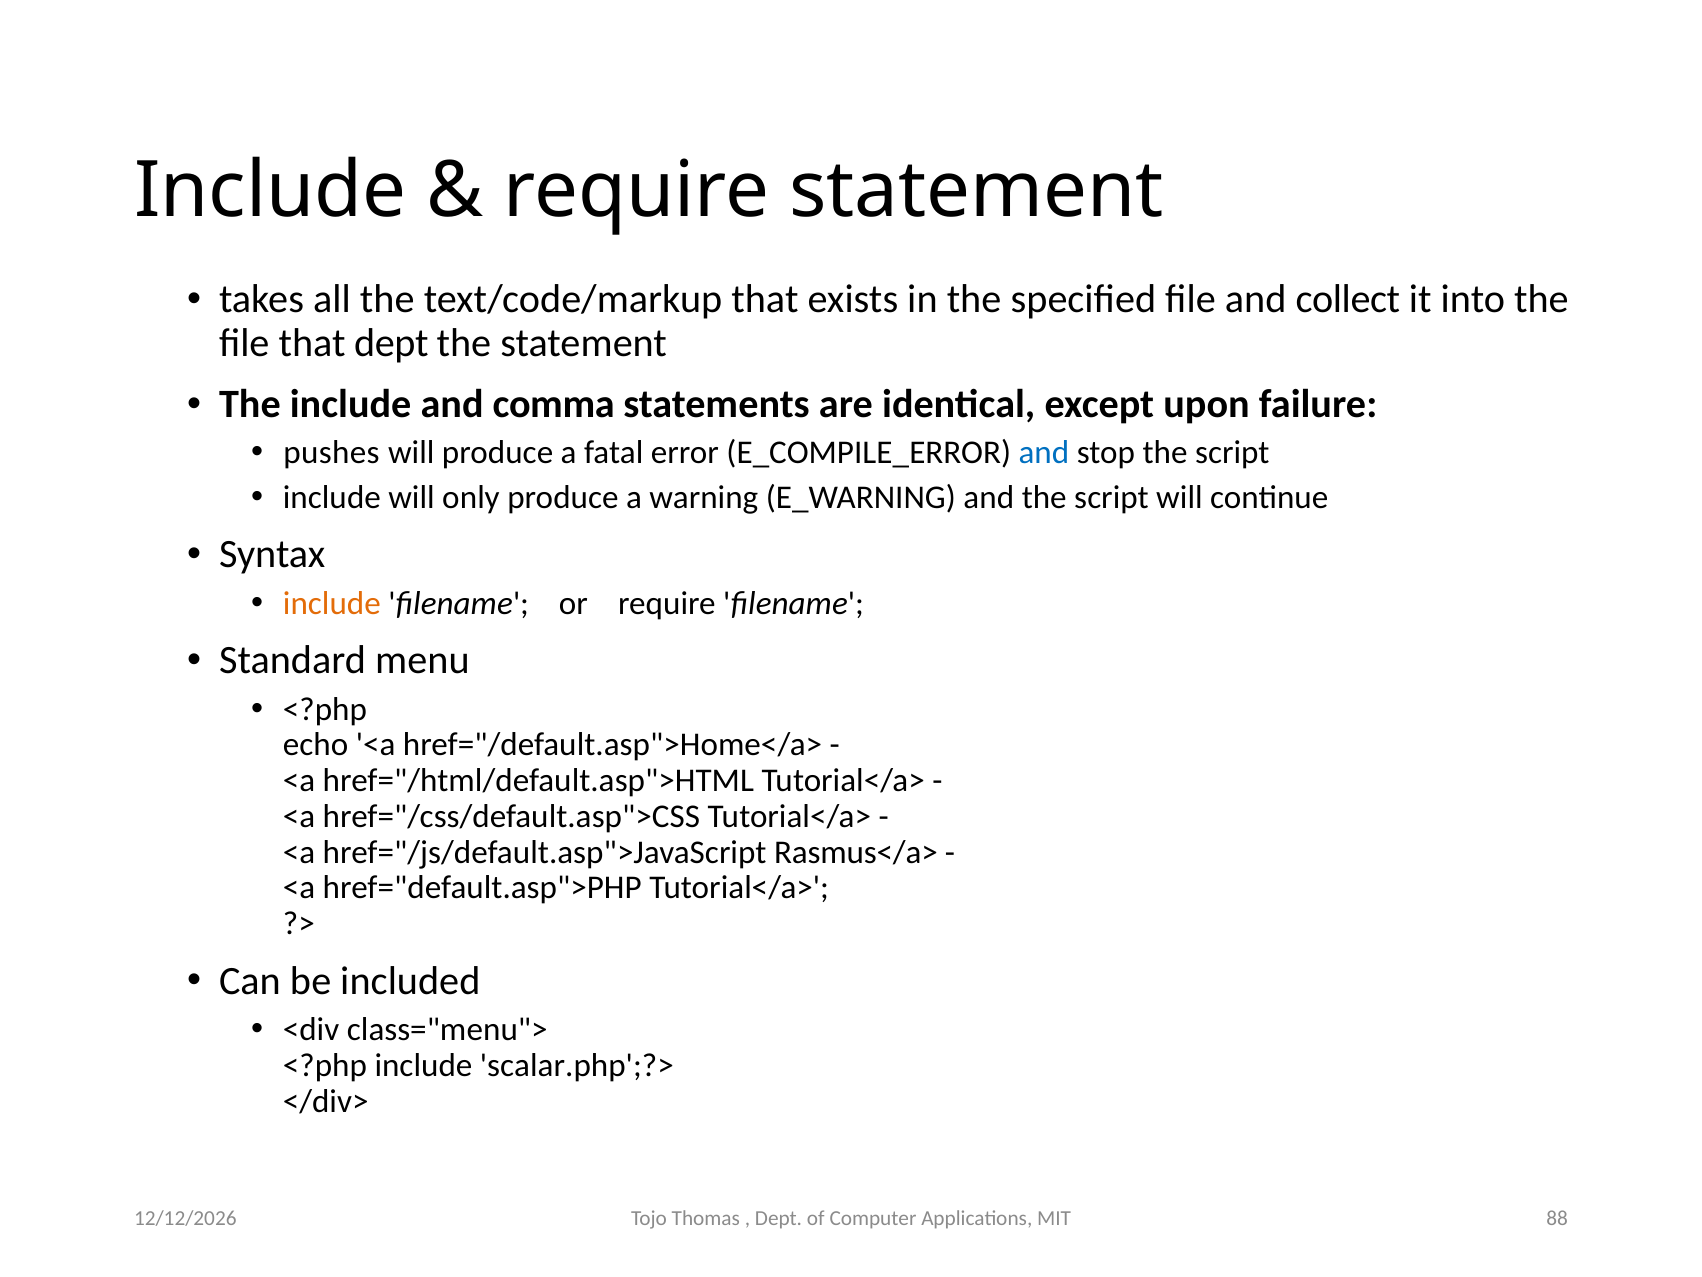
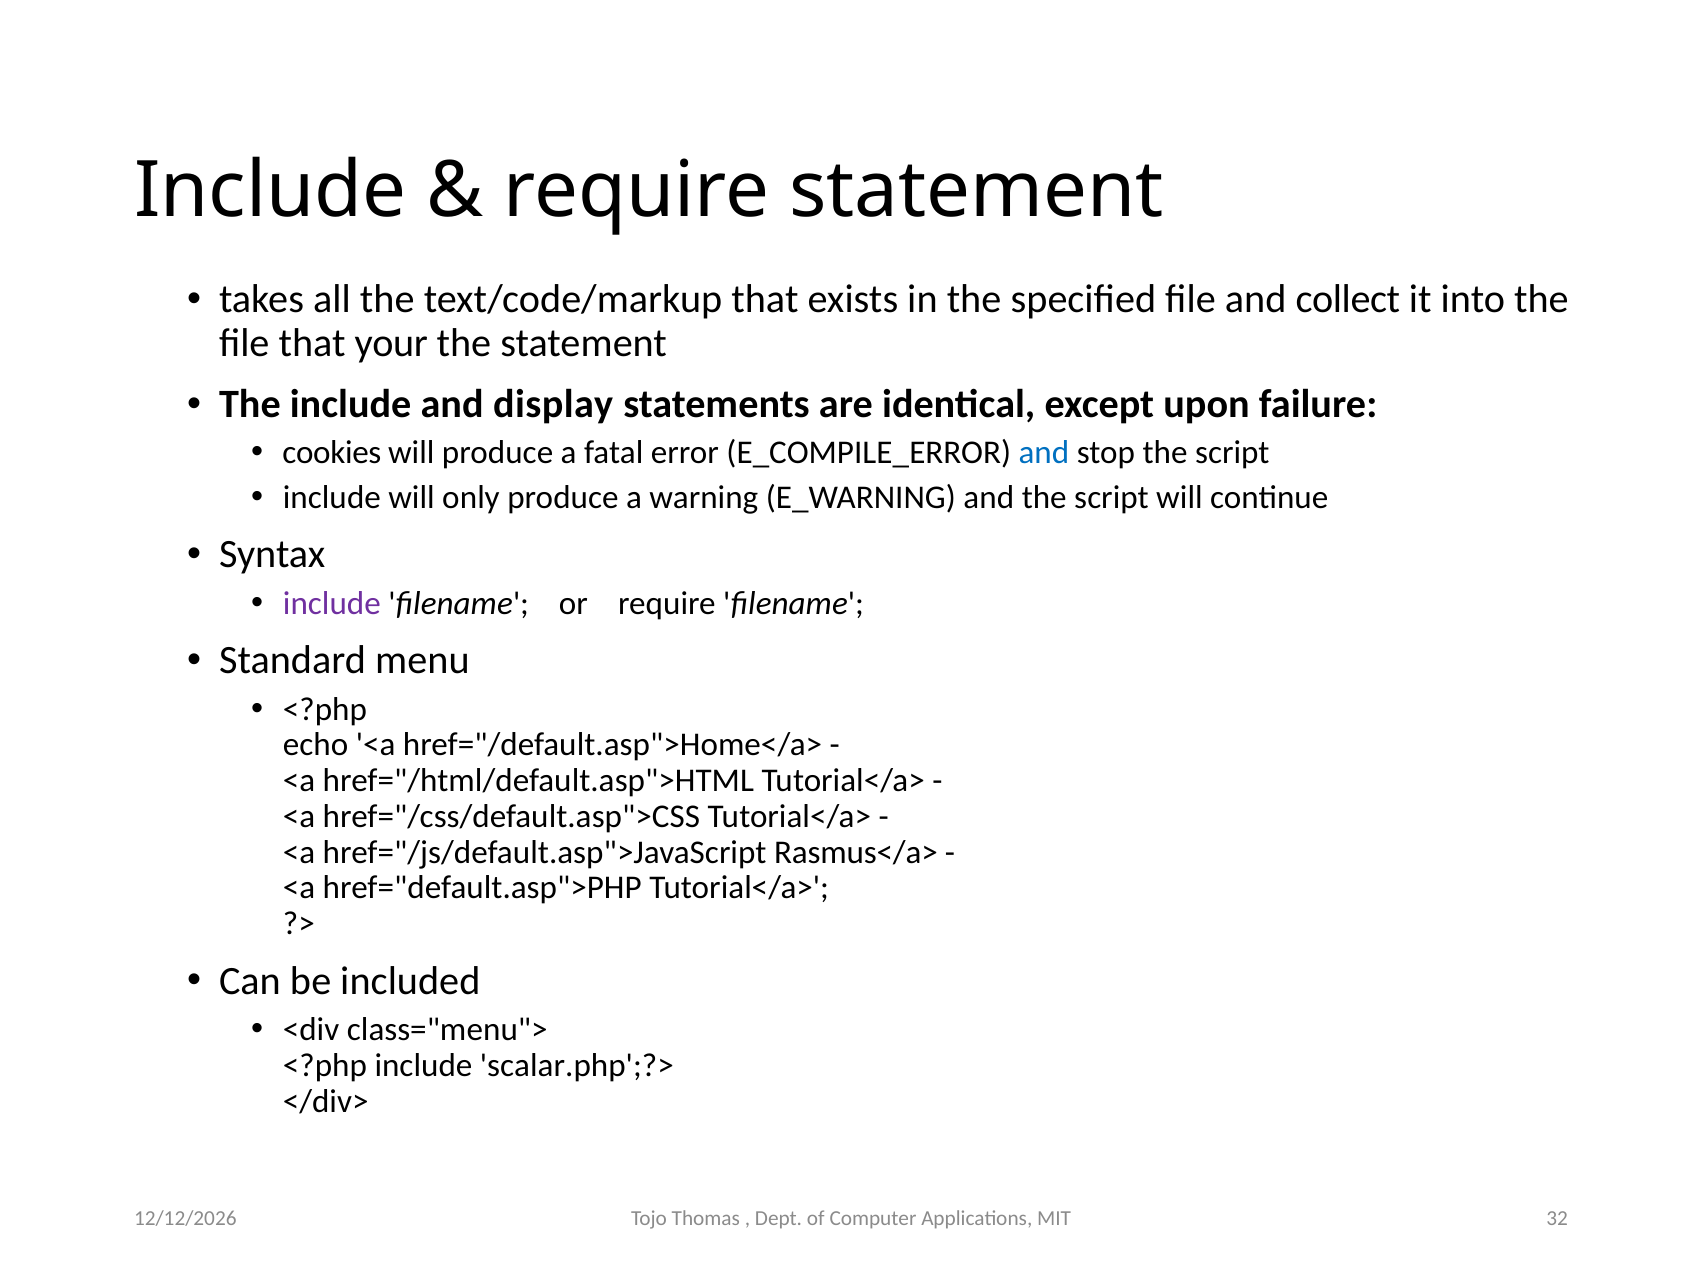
that dept: dept -> your
comma: comma -> display
pushes: pushes -> cookies
include at (332, 603) colour: orange -> purple
88: 88 -> 32
